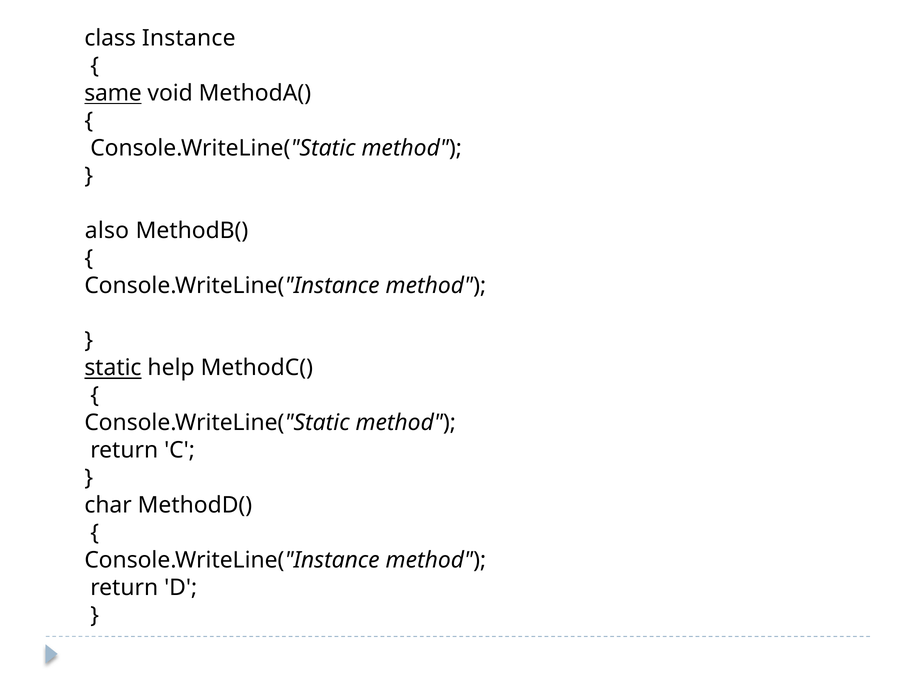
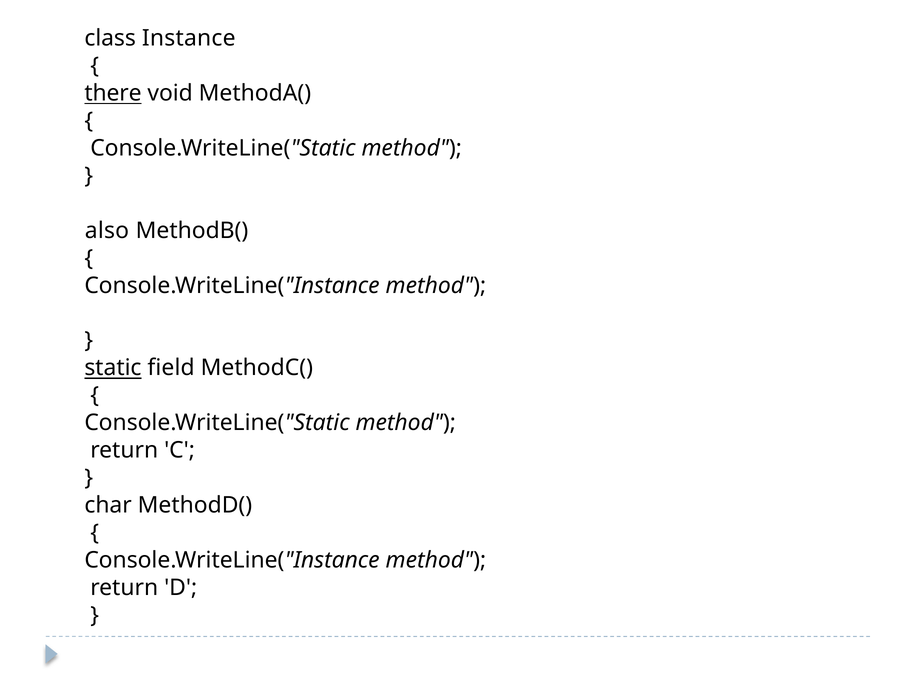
same: same -> there
help: help -> field
